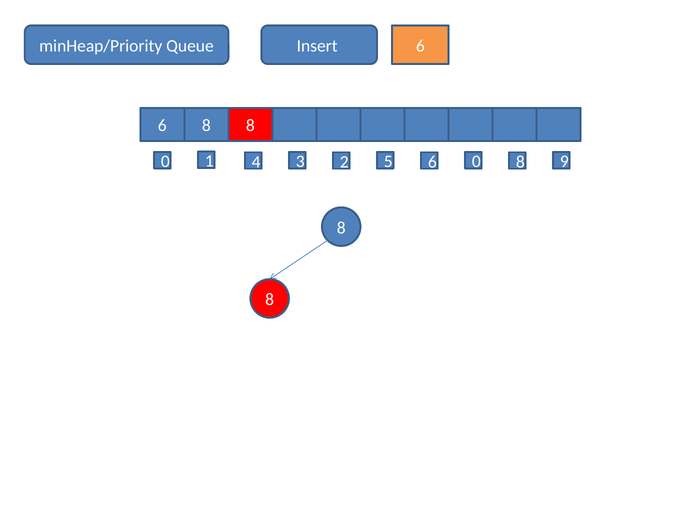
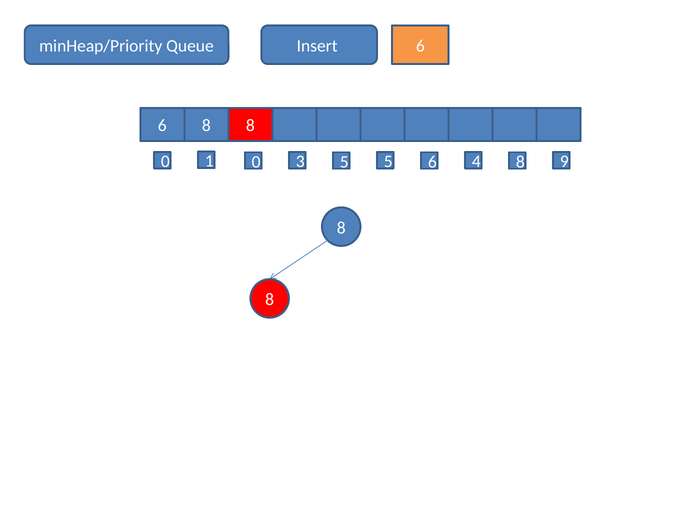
1 4: 4 -> 0
3 2: 2 -> 5
6 0: 0 -> 4
